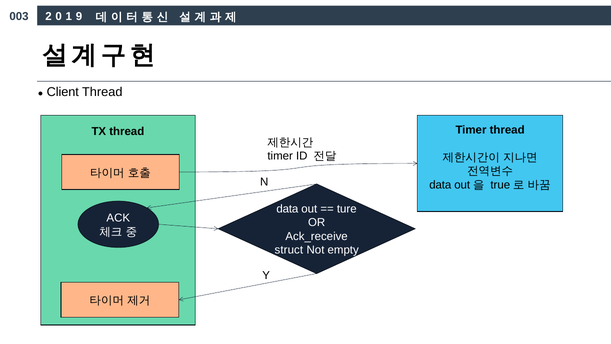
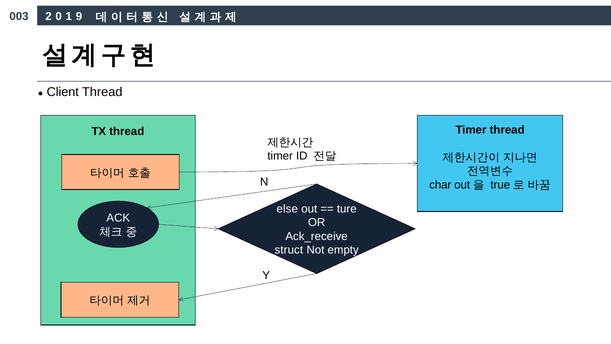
data at (440, 185): data -> char
data at (287, 209): data -> else
